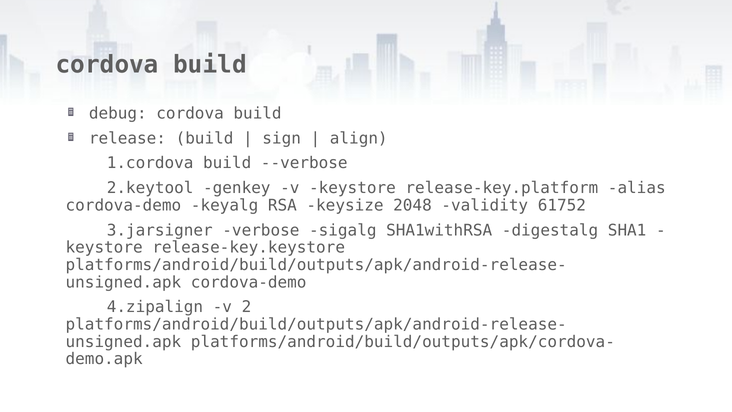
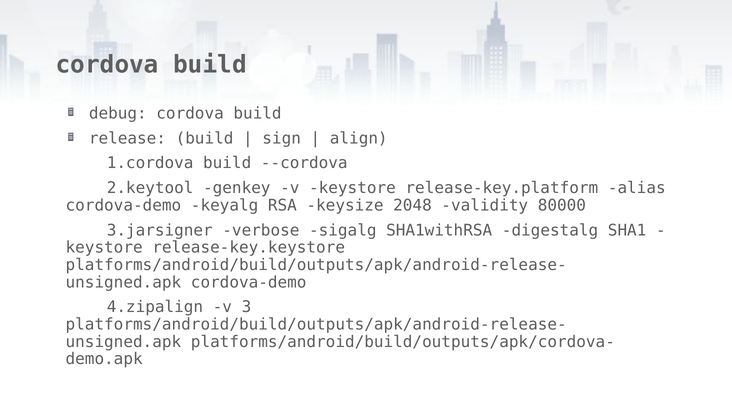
--verbose: --verbose -> --cordova
61752: 61752 -> 80000
2: 2 -> 3
